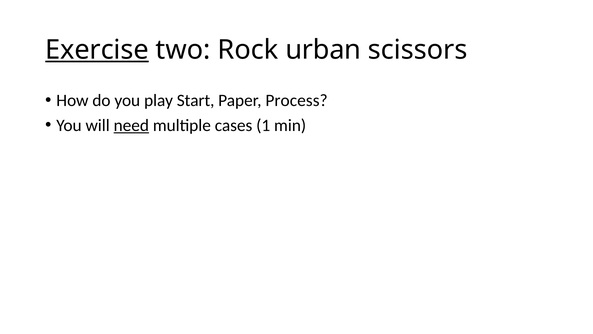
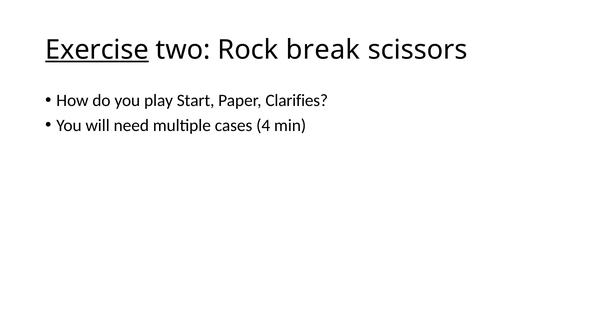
urban: urban -> break
Process: Process -> Clarifies
need underline: present -> none
1: 1 -> 4
